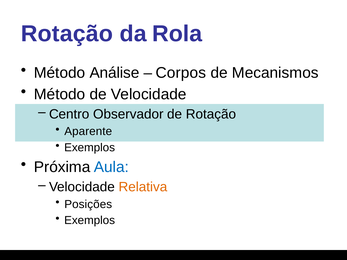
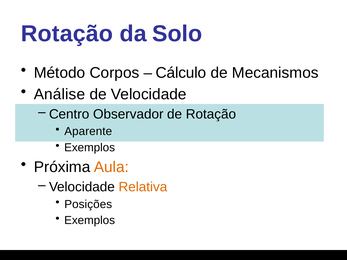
Rola: Rola -> Solo
Análise: Análise -> Corpos
Corpos: Corpos -> Cálculo
Método at (60, 94): Método -> Análise
Aula colour: blue -> orange
